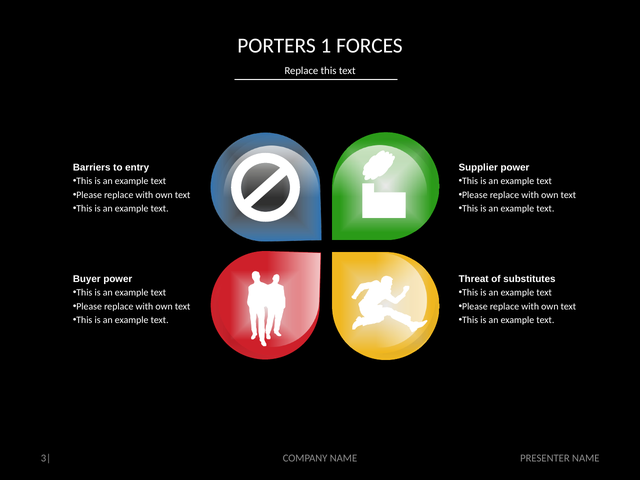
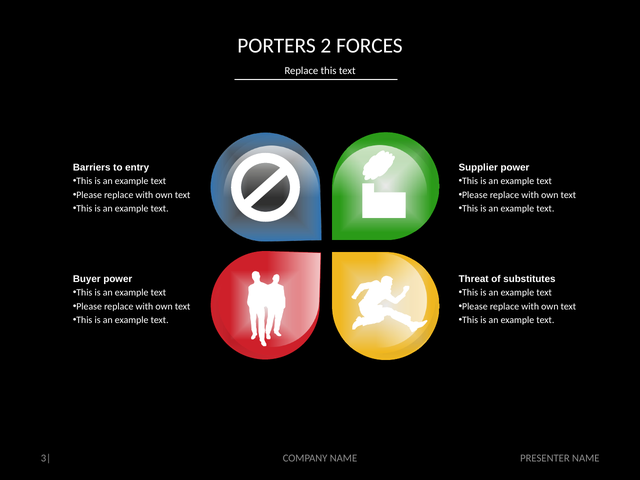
1: 1 -> 2
